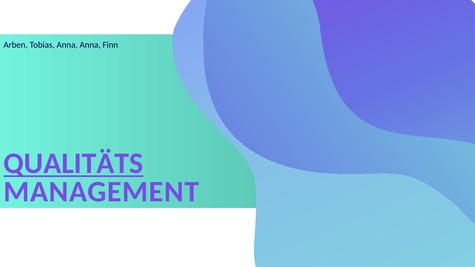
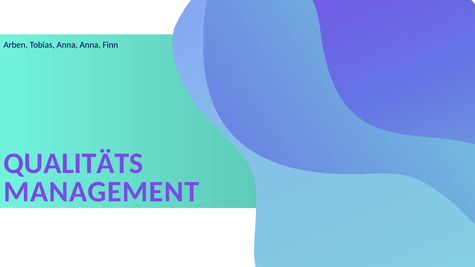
QUALITÄTS underline: present -> none
